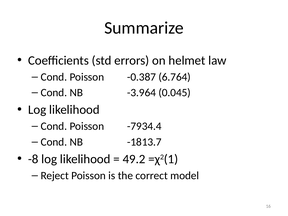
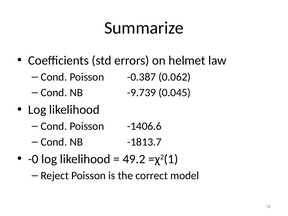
6.764: 6.764 -> 0.062
-3.964: -3.964 -> -9.739
-7934.4: -7934.4 -> -1406.6
-8: -8 -> -0
